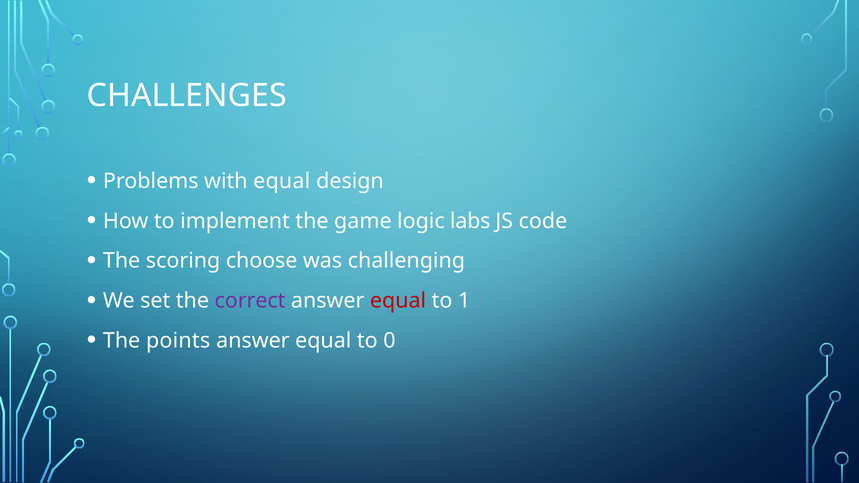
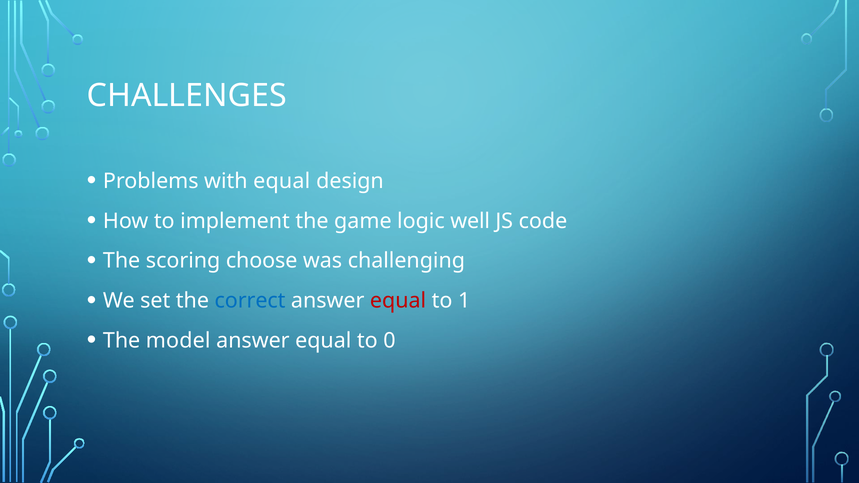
labs: labs -> well
correct colour: purple -> blue
points: points -> model
